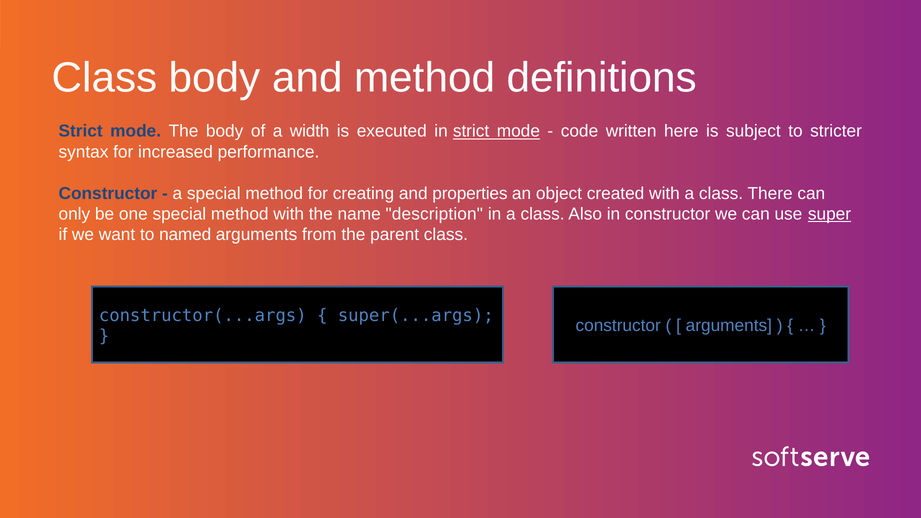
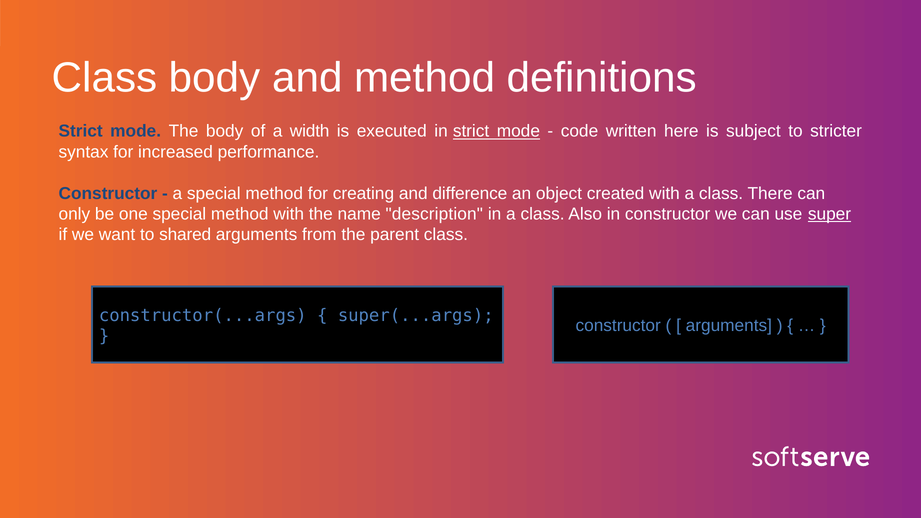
properties: properties -> difference
named: named -> shared
